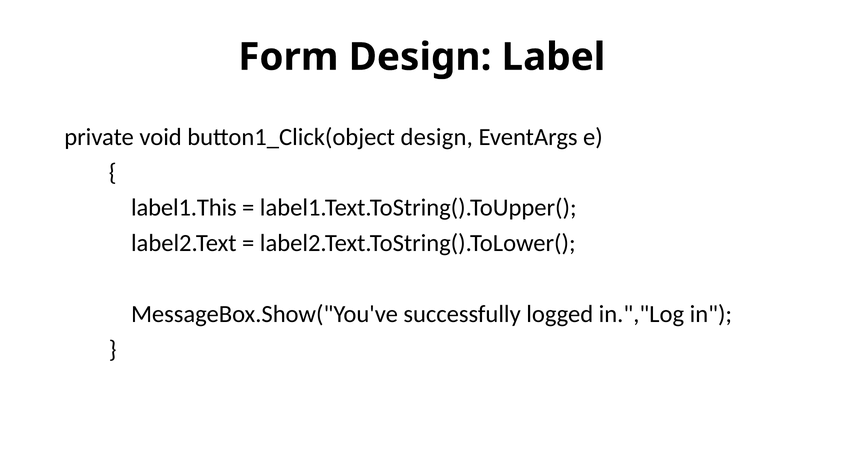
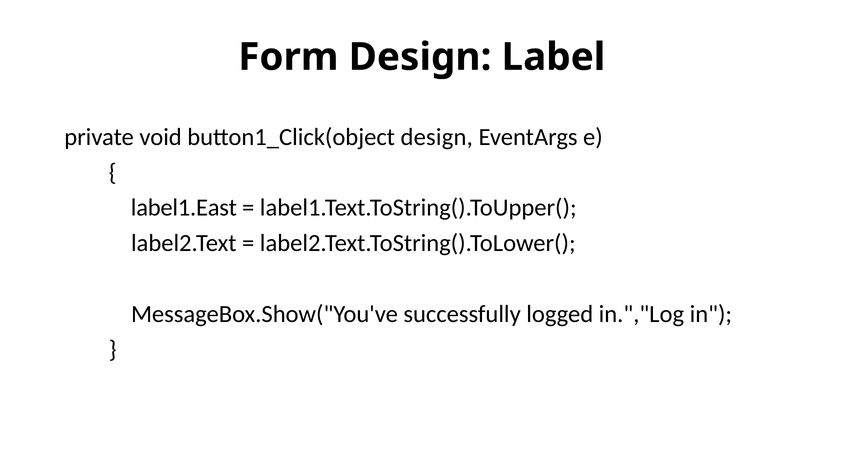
label1.This: label1.This -> label1.East
